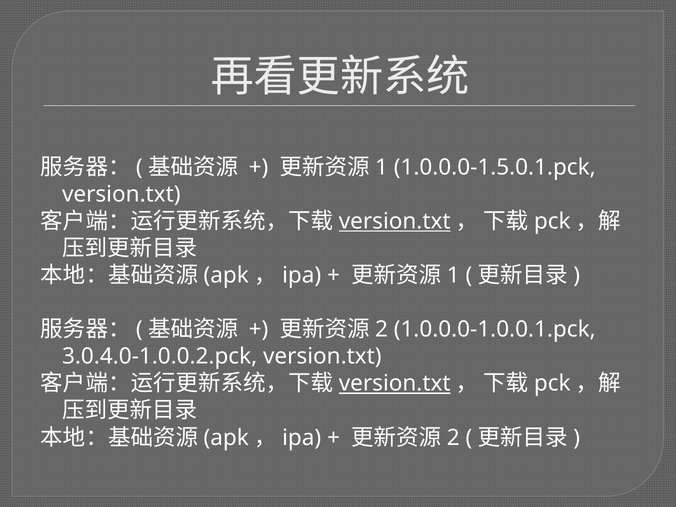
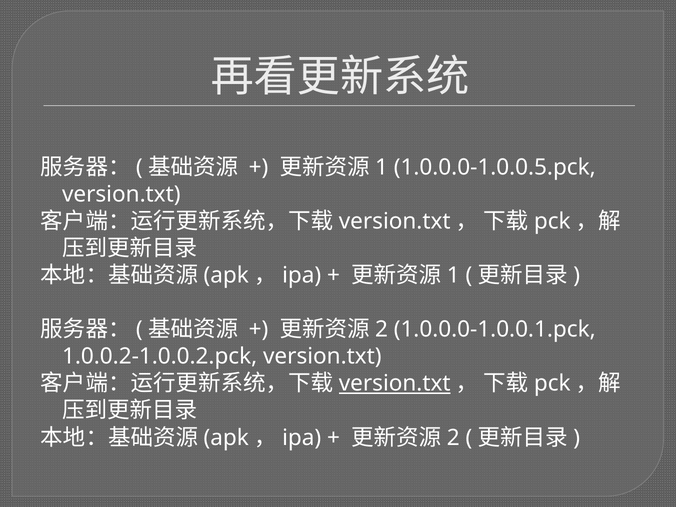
1.0.0.0-1.5.0.1.pck: 1.0.0.0-1.5.0.1.pck -> 1.0.0.0-1.0.0.5.pck
version.txt at (395, 221) underline: present -> none
3.0.4.0-1.0.0.2.pck: 3.0.4.0-1.0.0.2.pck -> 1.0.0.2-1.0.0.2.pck
